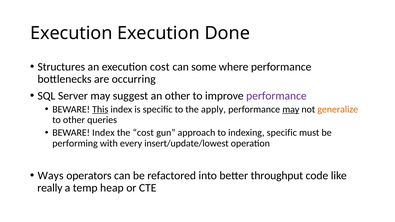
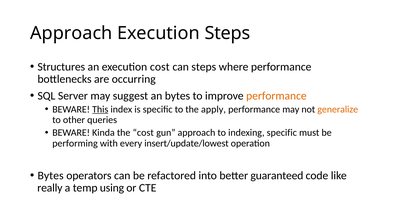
Execution at (71, 33): Execution -> Approach
Execution Done: Done -> Steps
can some: some -> steps
an other: other -> bytes
performance at (276, 96) colour: purple -> orange
may at (291, 109) underline: present -> none
BEWARE Index: Index -> Kinda
Ways at (51, 176): Ways -> Bytes
throughput: throughput -> guaranteed
heap: heap -> using
